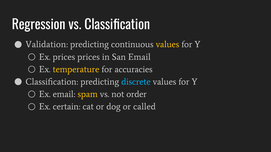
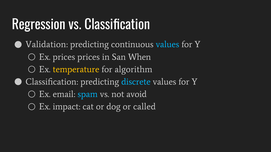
values at (168, 45) colour: yellow -> light blue
San Email: Email -> When
accuracies: accuracies -> algorithm
spam colour: yellow -> light blue
order: order -> avoid
certain: certain -> impact
